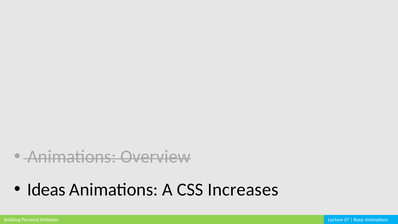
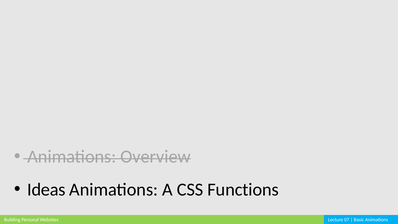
Increases: Increases -> Functions
